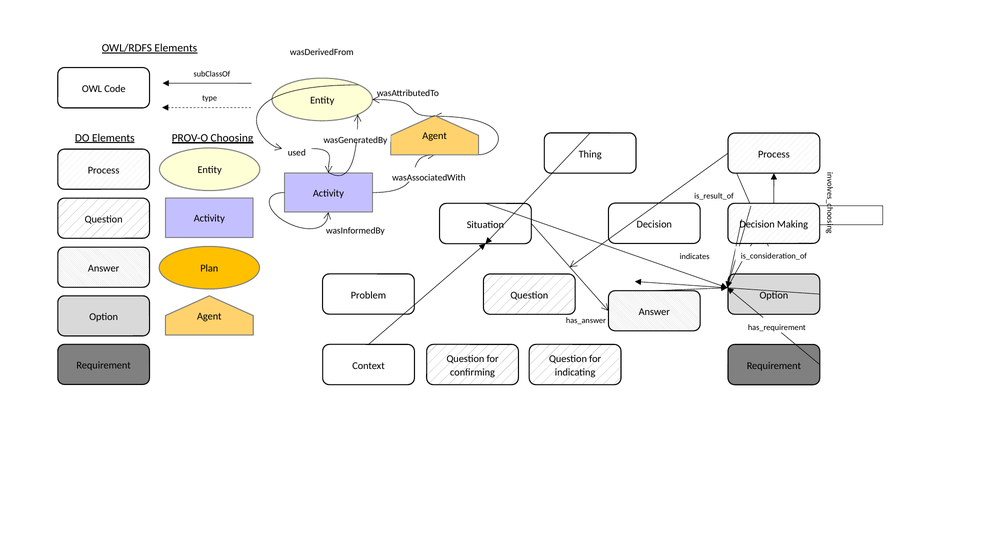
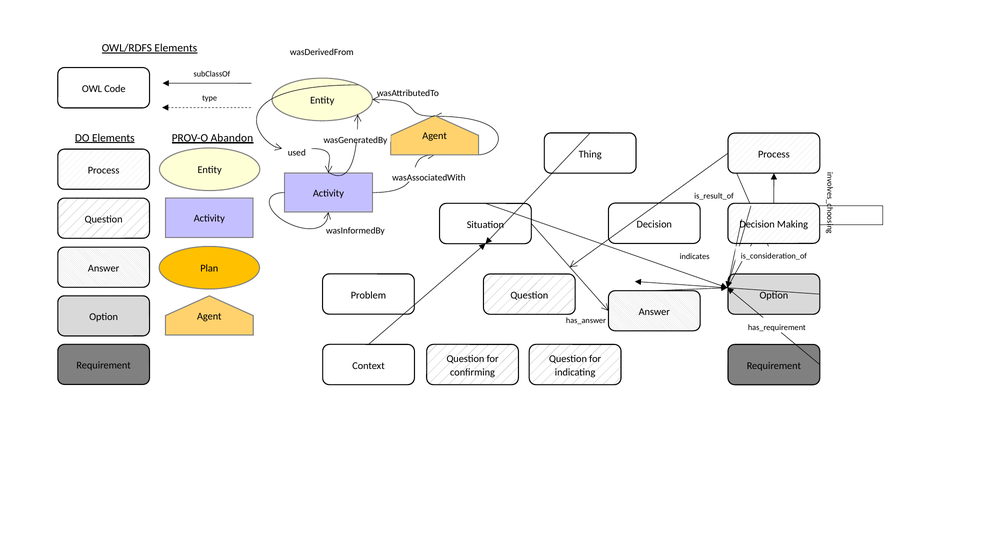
Choosing: Choosing -> Abandon
